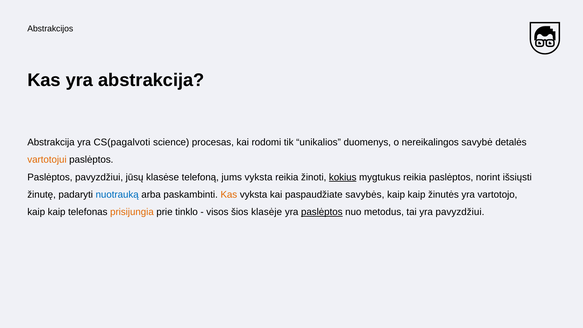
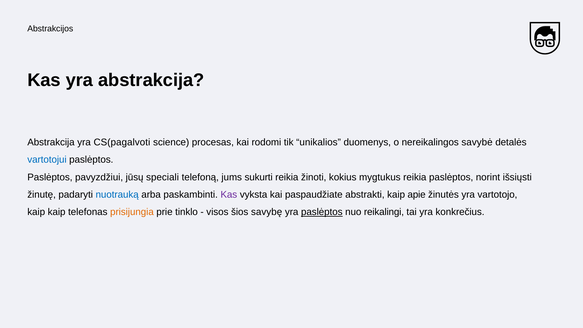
vartotojui colour: orange -> blue
klasėse: klasėse -> speciali
jums vyksta: vyksta -> sukurti
kokius underline: present -> none
Kas at (229, 195) colour: orange -> purple
savybės: savybės -> abstrakti
kaip at (417, 195): kaip -> apie
klasėje: klasėje -> savybę
metodus: metodus -> reikalingi
yra pavyzdžiui: pavyzdžiui -> konkrečius
